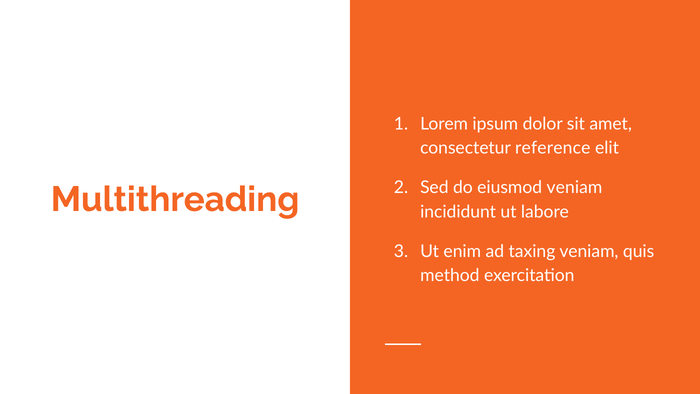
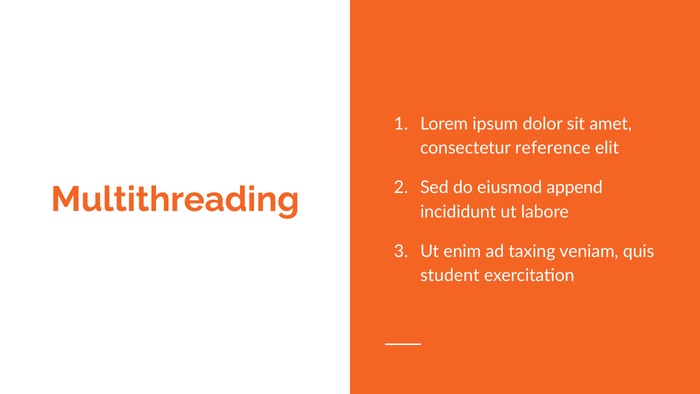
eiusmod veniam: veniam -> append
method: method -> student
